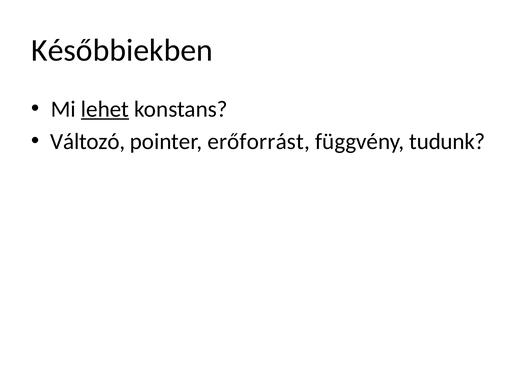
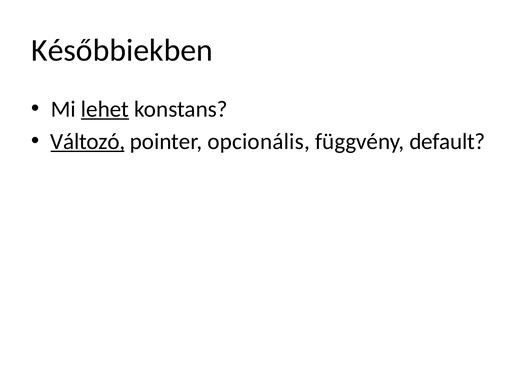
Változó underline: none -> present
erőforrást: erőforrást -> opcionális
tudunk: tudunk -> default
